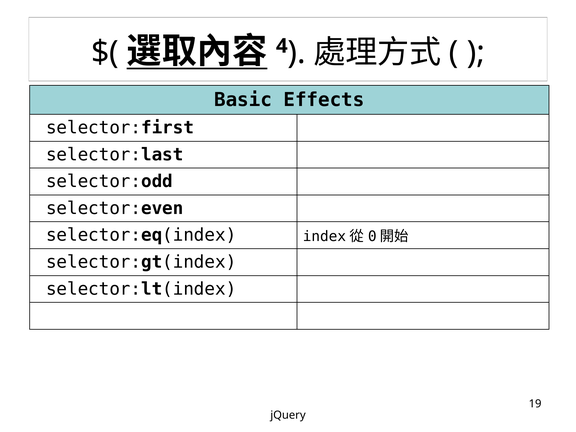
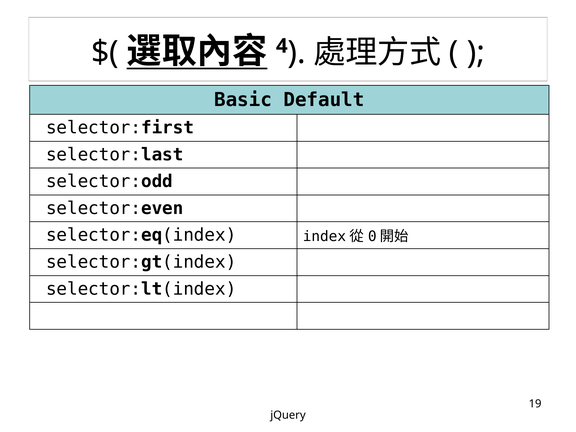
Effects: Effects -> Default
